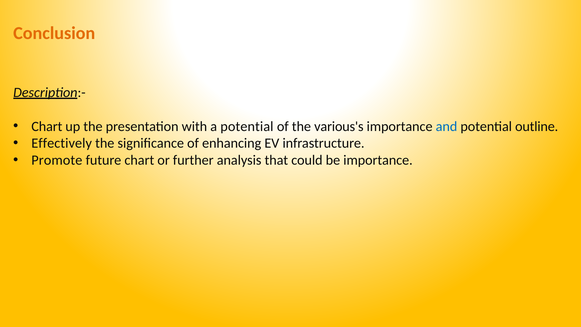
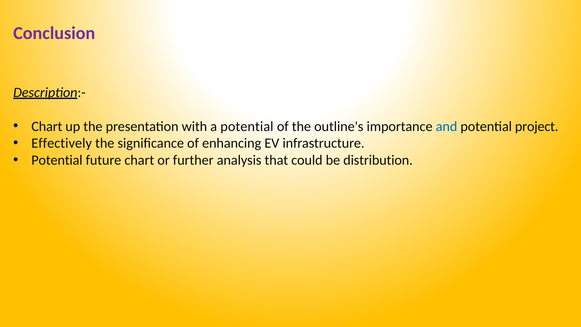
Conclusion colour: orange -> purple
various's: various's -> outline's
outline: outline -> project
Promote at (57, 160): Promote -> Potential
be importance: importance -> distribution
